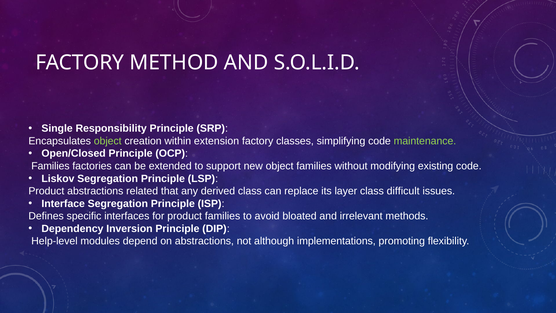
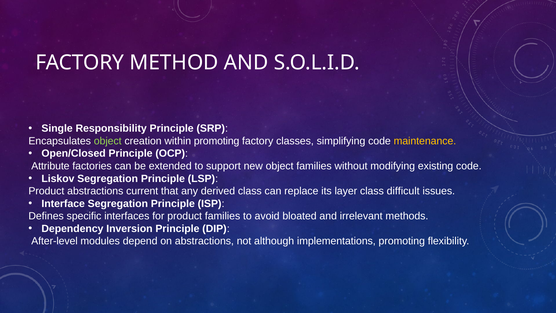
within extension: extension -> promoting
maintenance colour: light green -> yellow
Families at (50, 166): Families -> Attribute
related: related -> current
Help-level: Help-level -> After-level
